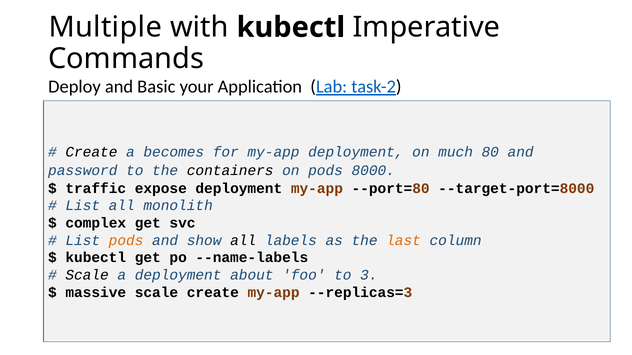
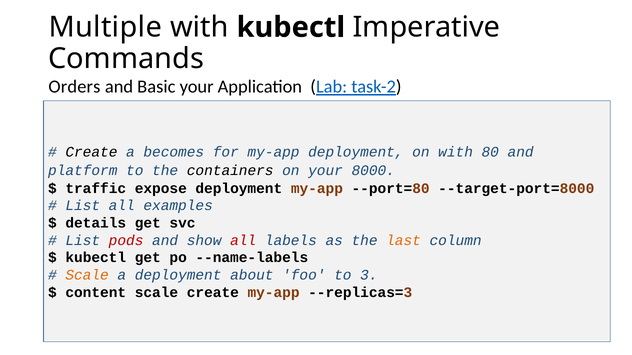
Deploy: Deploy -> Orders
on much: much -> with
password: password -> platform
on pods: pods -> your
monolith: monolith -> examples
complex: complex -> details
pods at (126, 241) colour: orange -> red
all at (243, 241) colour: black -> red
Scale at (87, 275) colour: black -> orange
massive: massive -> content
